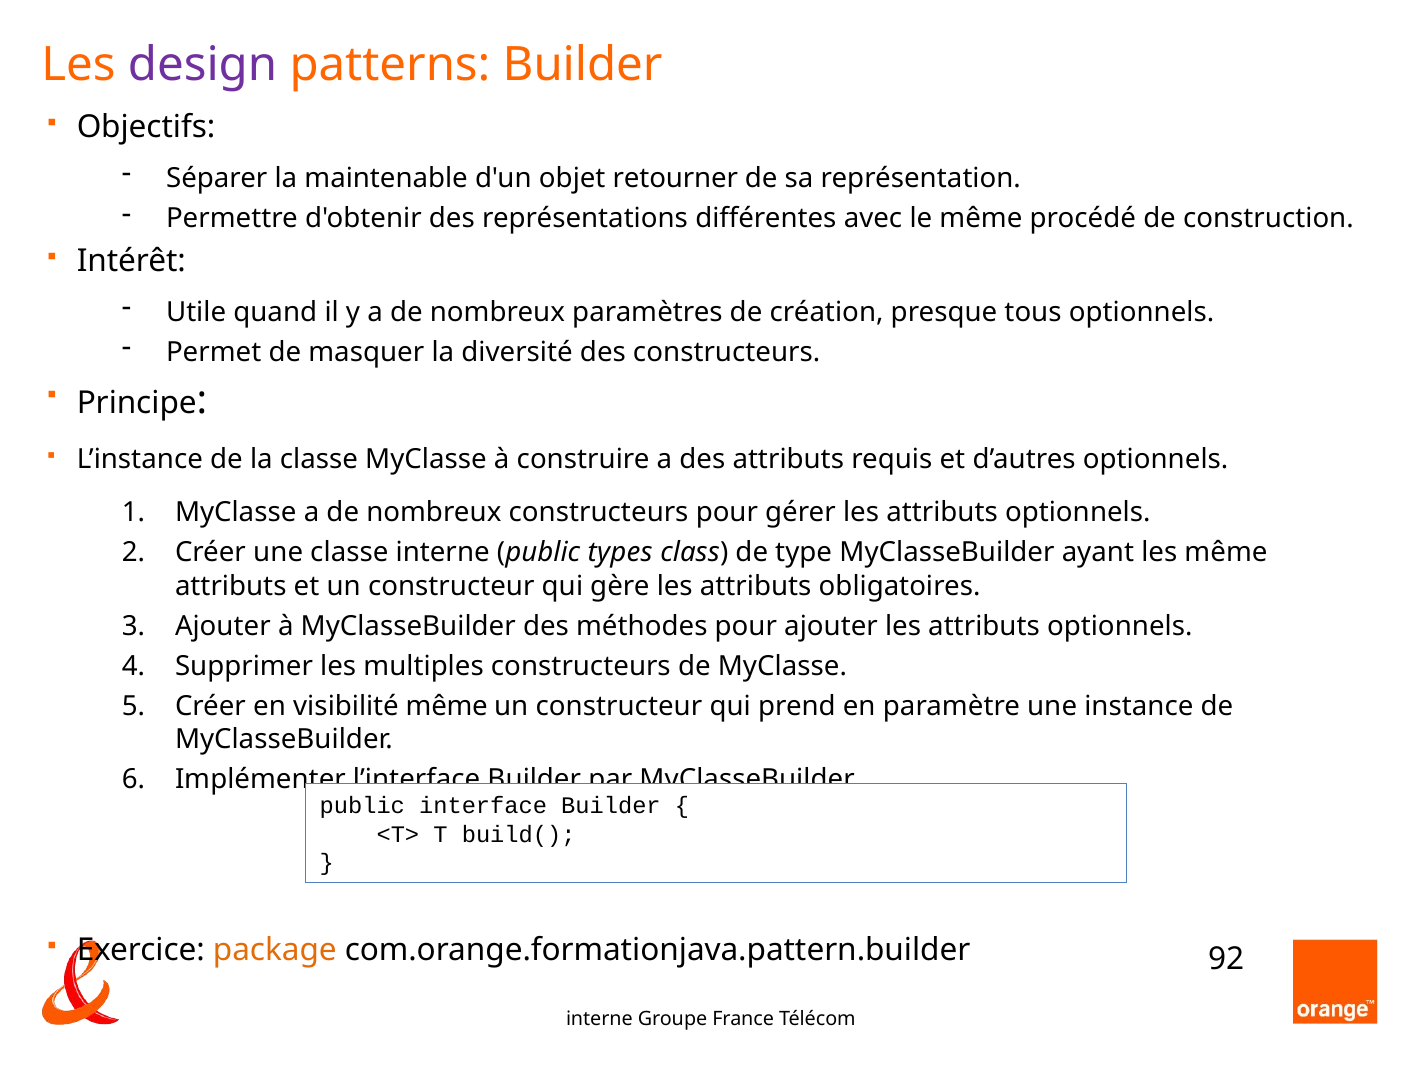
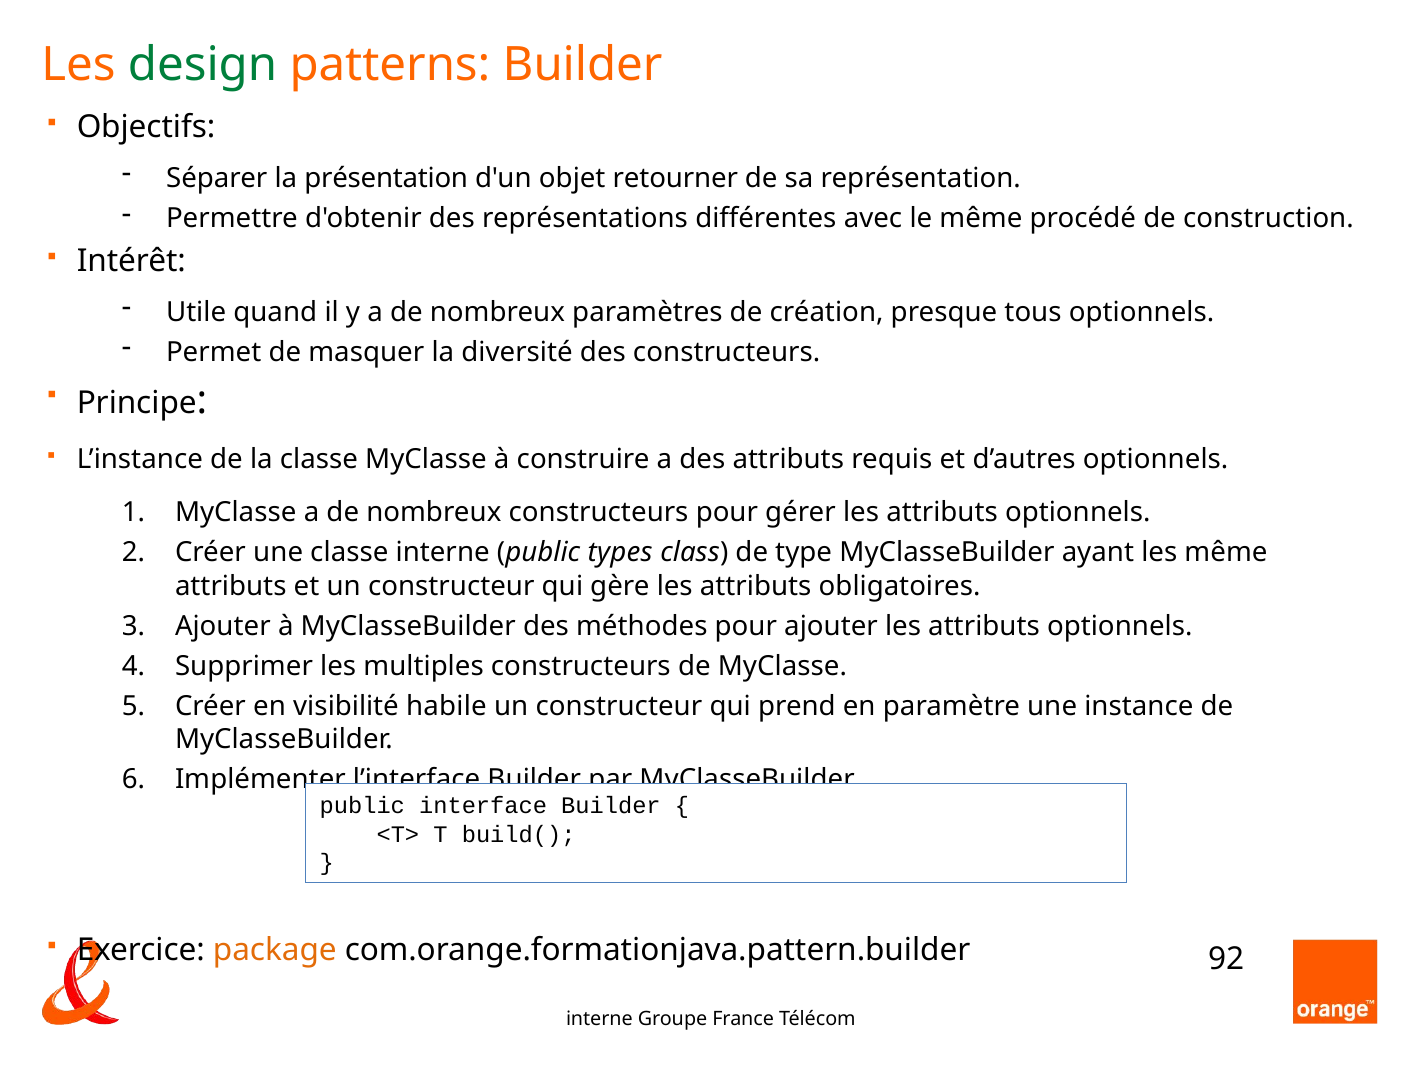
design colour: purple -> green
maintenable: maintenable -> présentation
visibilité même: même -> habile
